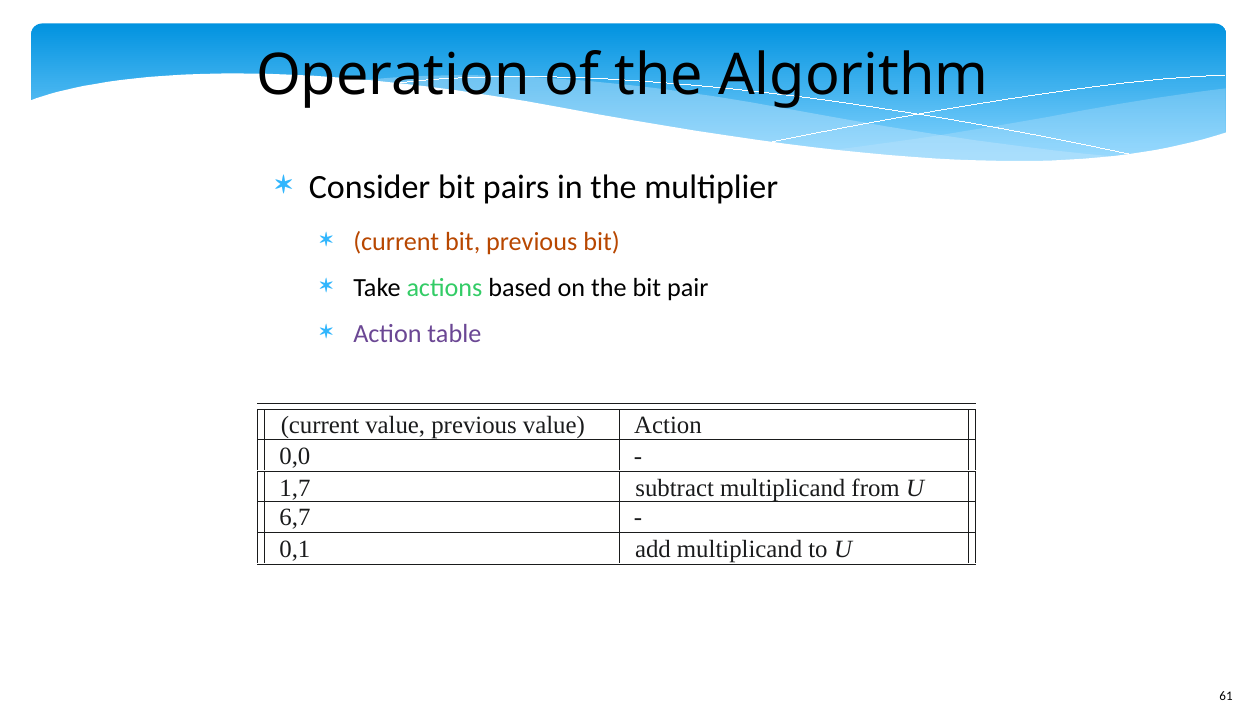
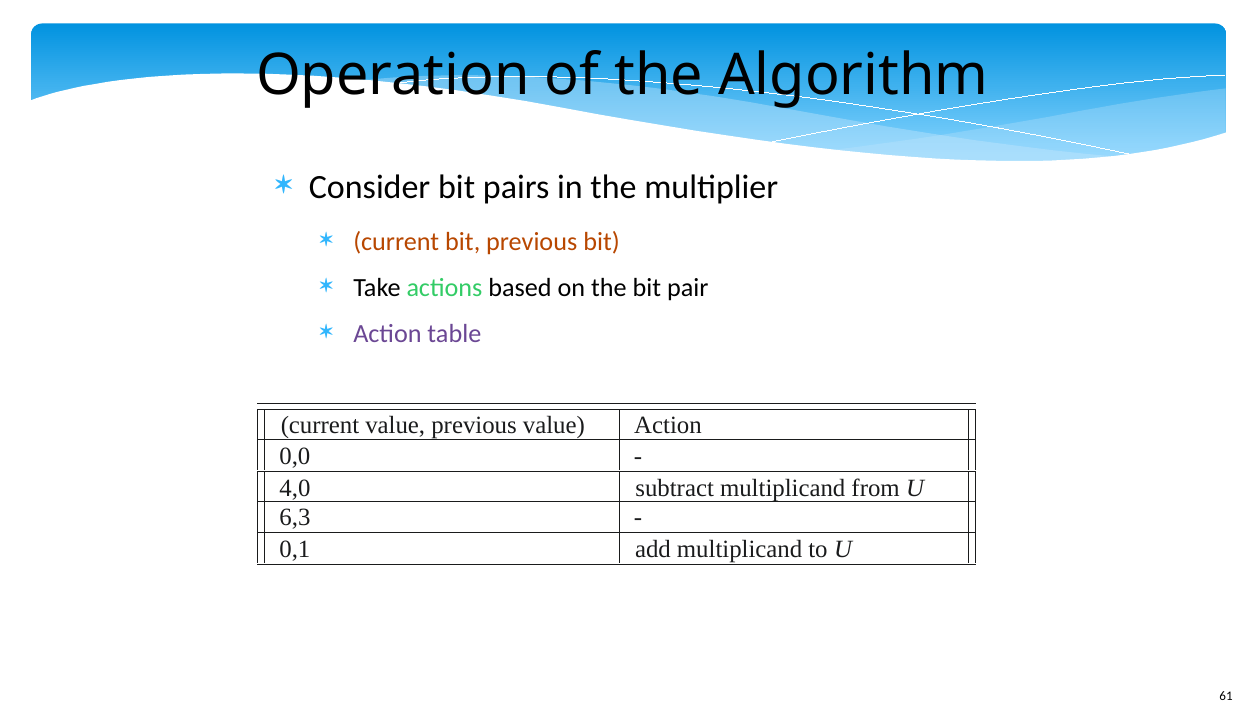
1,7: 1,7 -> 4,0
6,7: 6,7 -> 6,3
